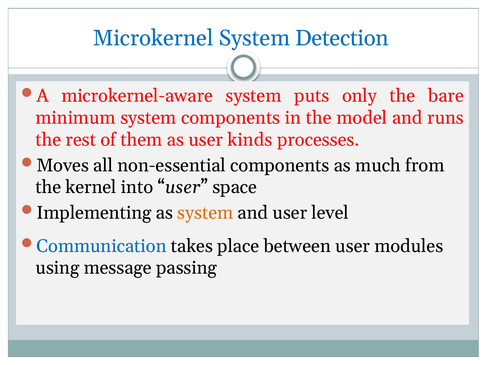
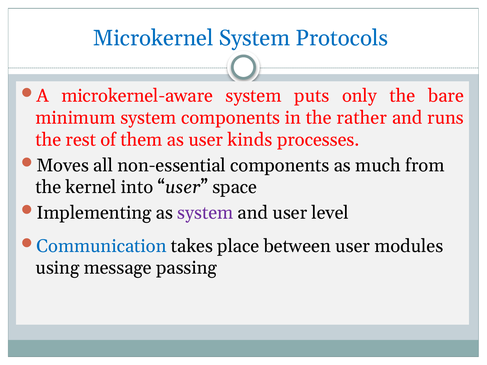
Detection: Detection -> Protocols
model: model -> rather
system at (205, 213) colour: orange -> purple
